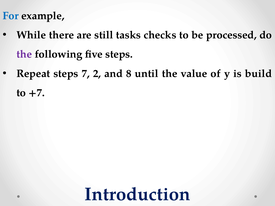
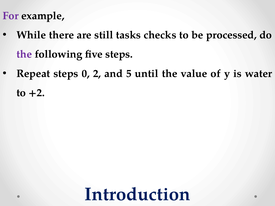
For colour: blue -> purple
7: 7 -> 0
8: 8 -> 5
build: build -> water
+7: +7 -> +2
